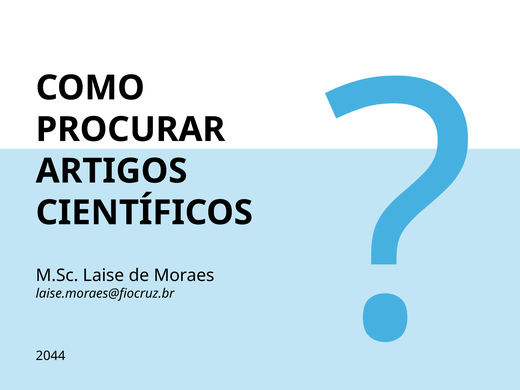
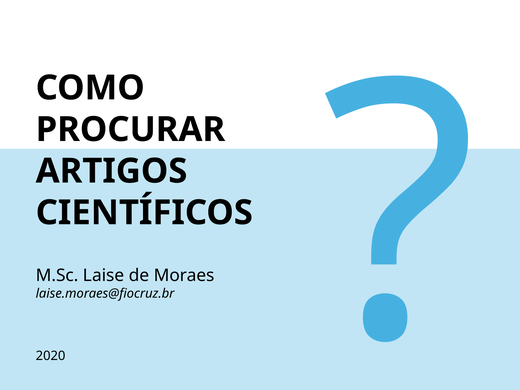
2044: 2044 -> 2020
